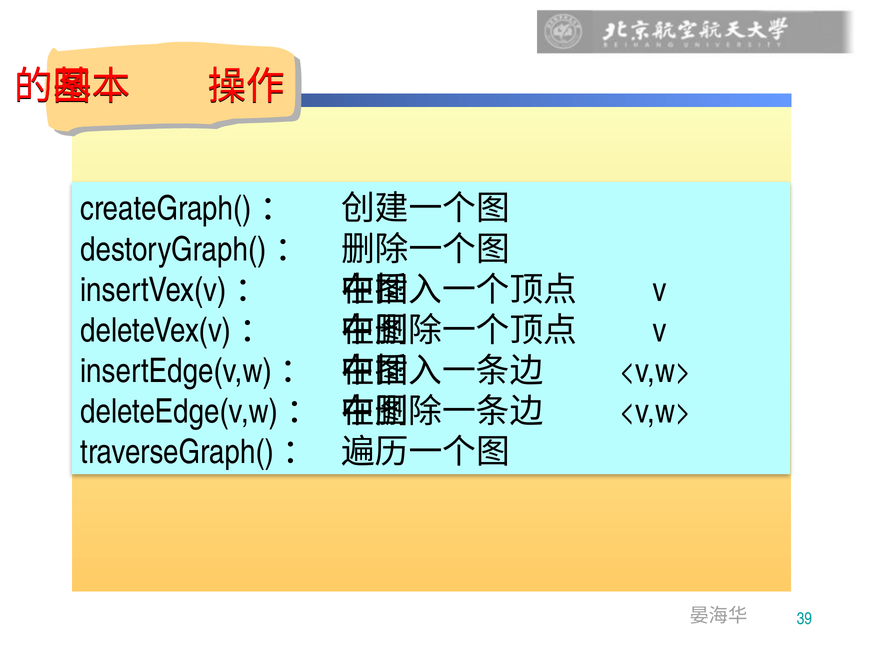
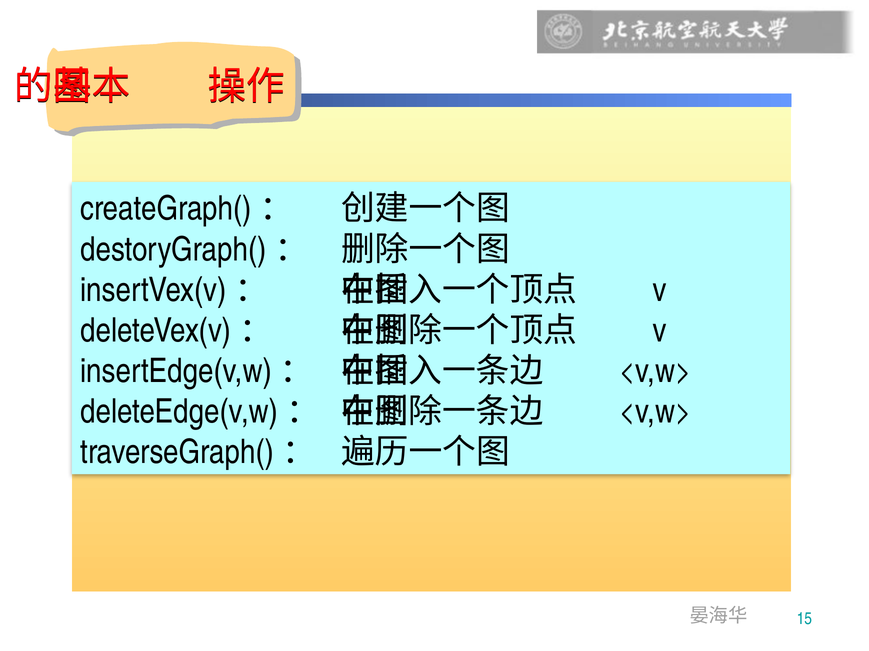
39: 39 -> 15
